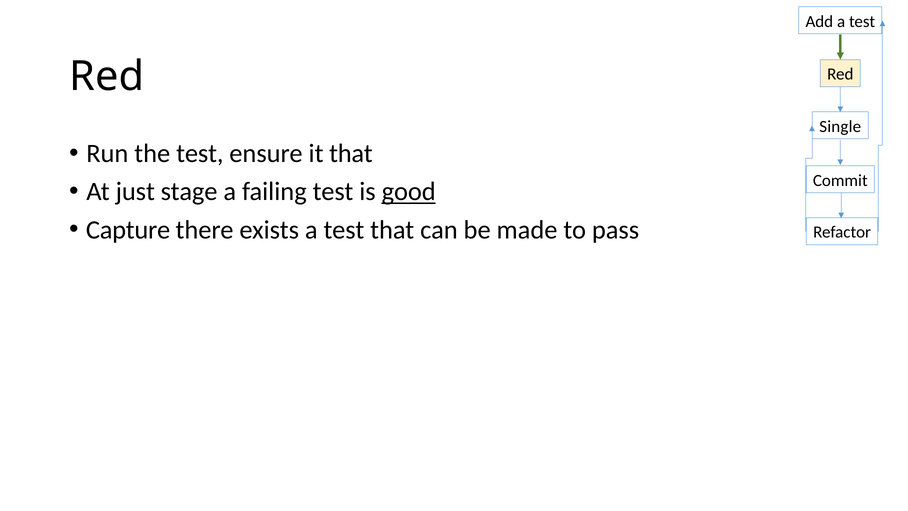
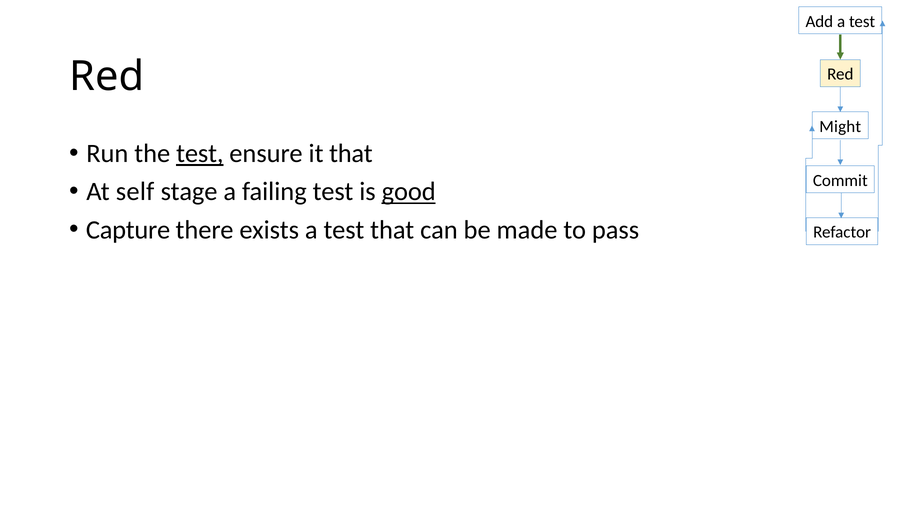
Single: Single -> Might
test at (200, 154) underline: none -> present
just: just -> self
